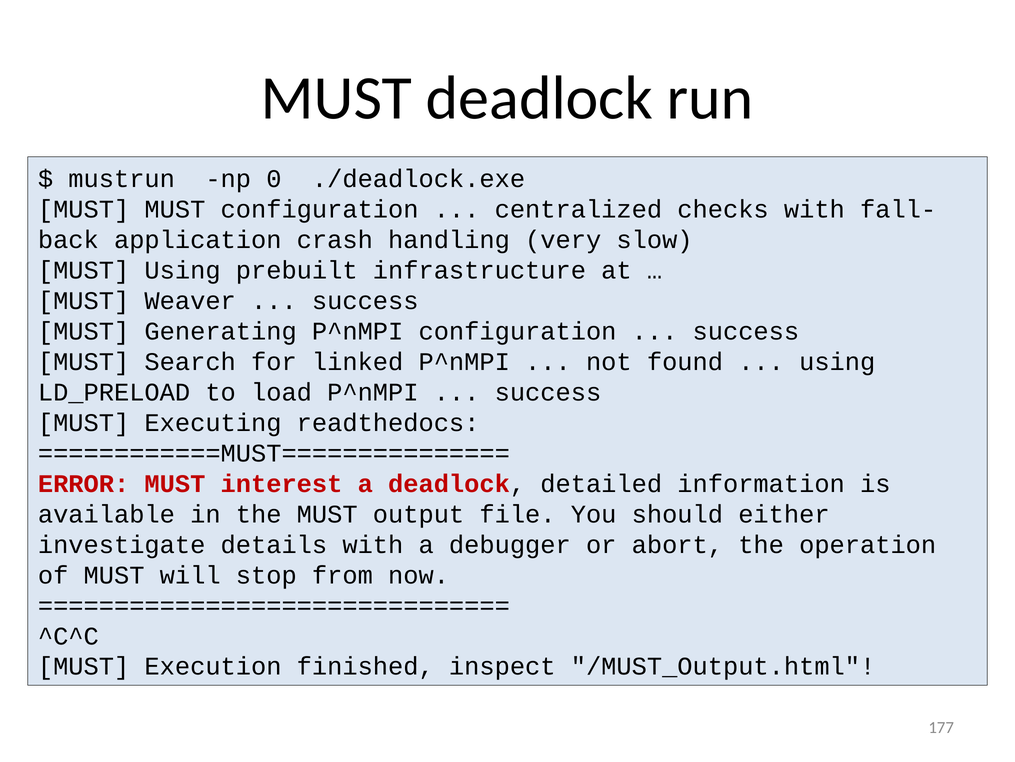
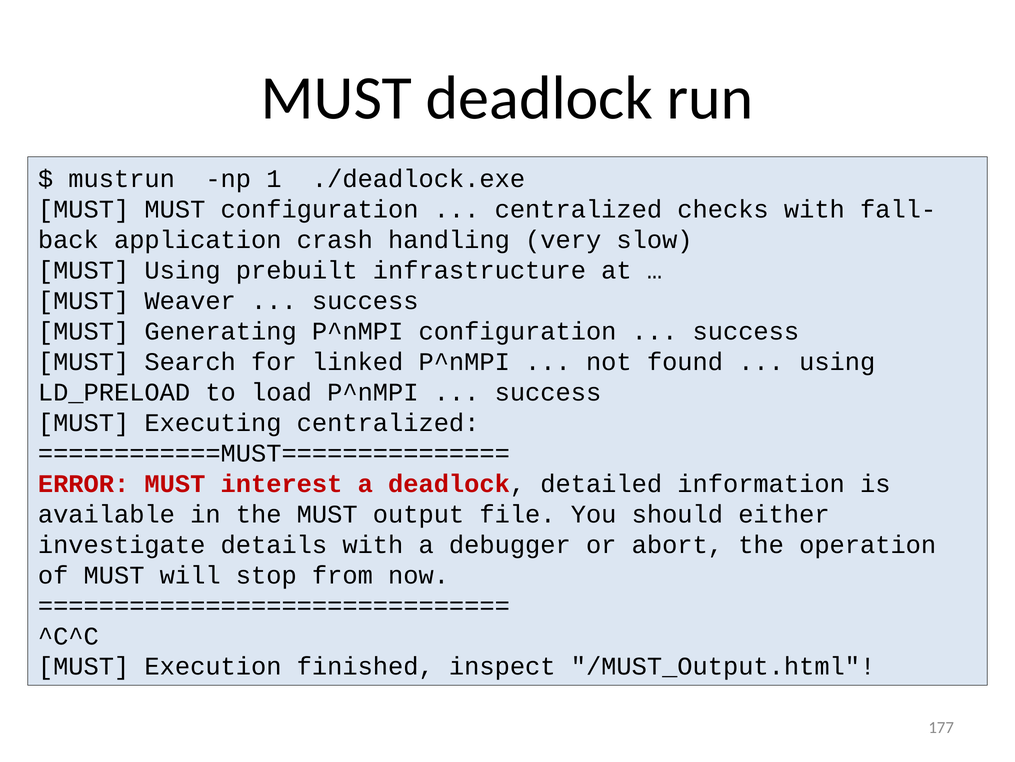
0: 0 -> 1
Executing readthedocs: readthedocs -> centralized
